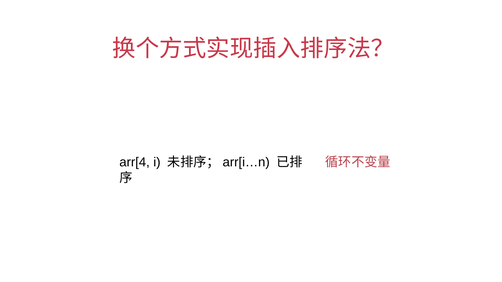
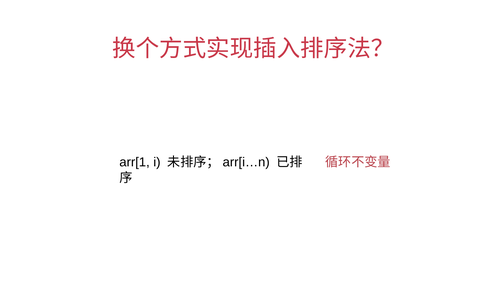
arr[4: arr[4 -> arr[1
